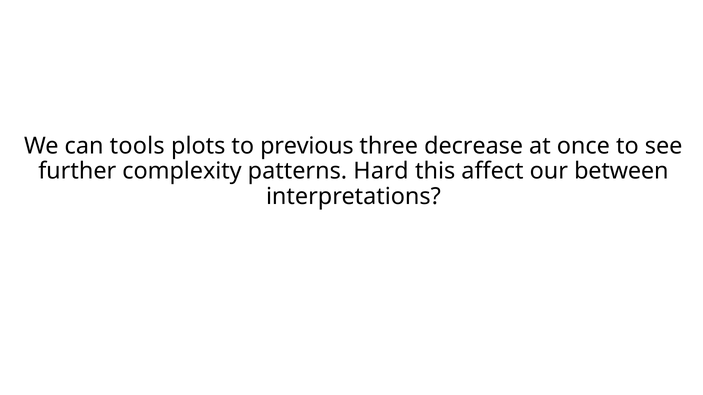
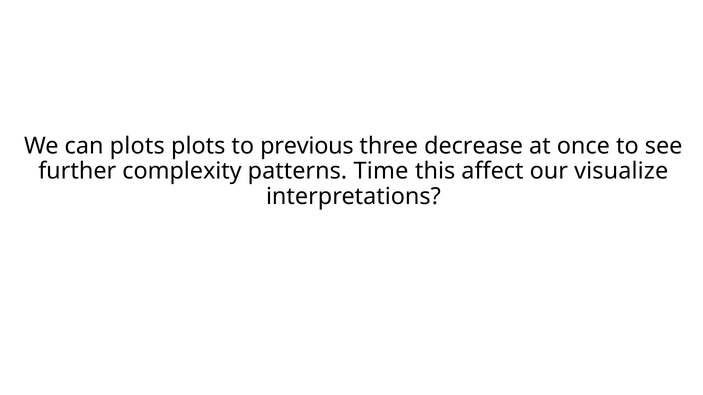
can tools: tools -> plots
Hard: Hard -> Time
between: between -> visualize
